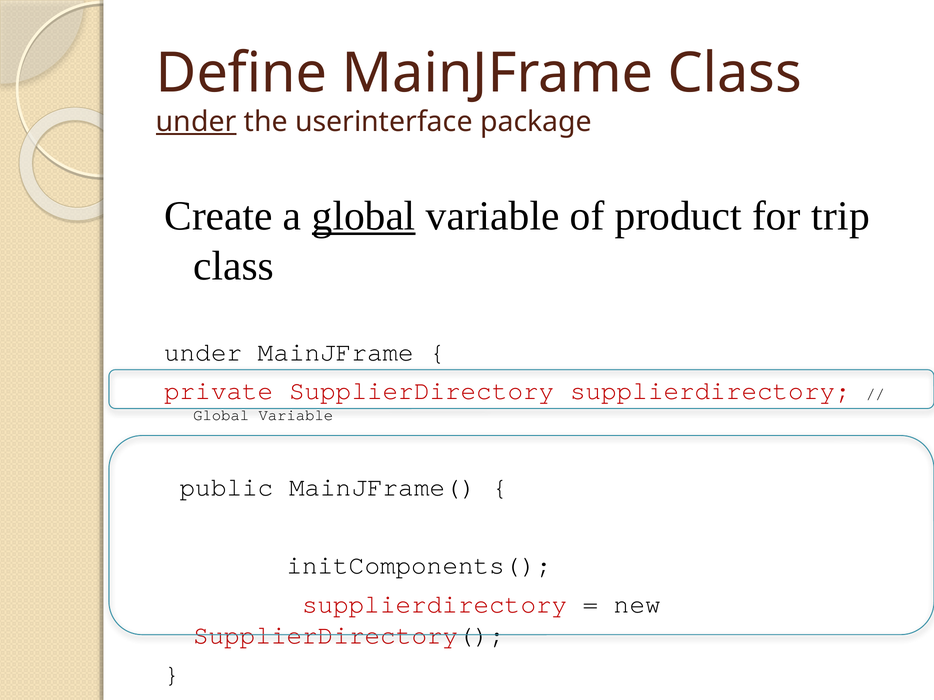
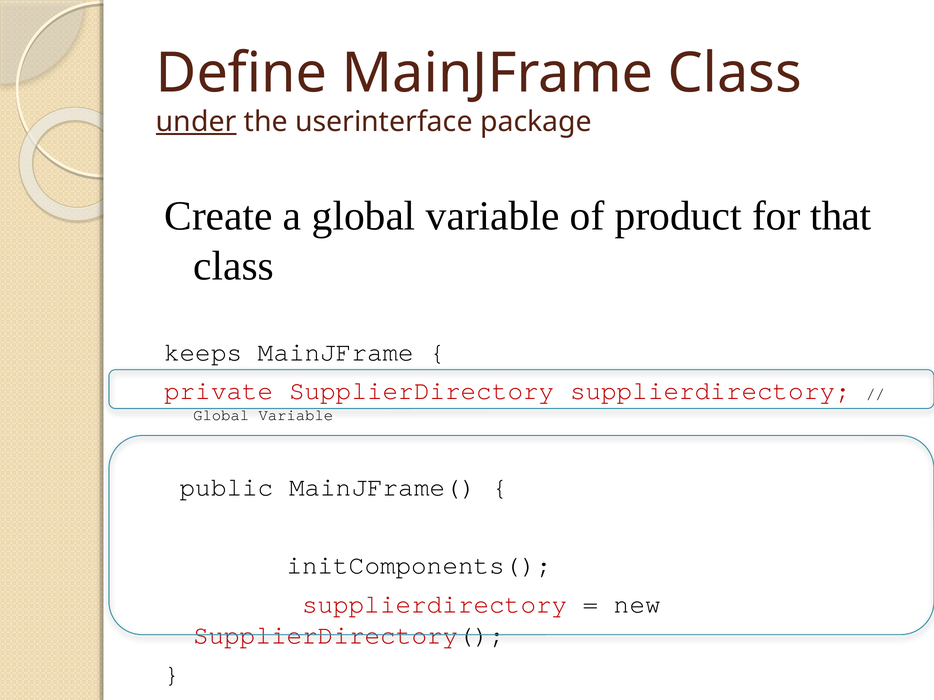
global at (364, 216) underline: present -> none
trip: trip -> that
under at (203, 352): under -> keeps
